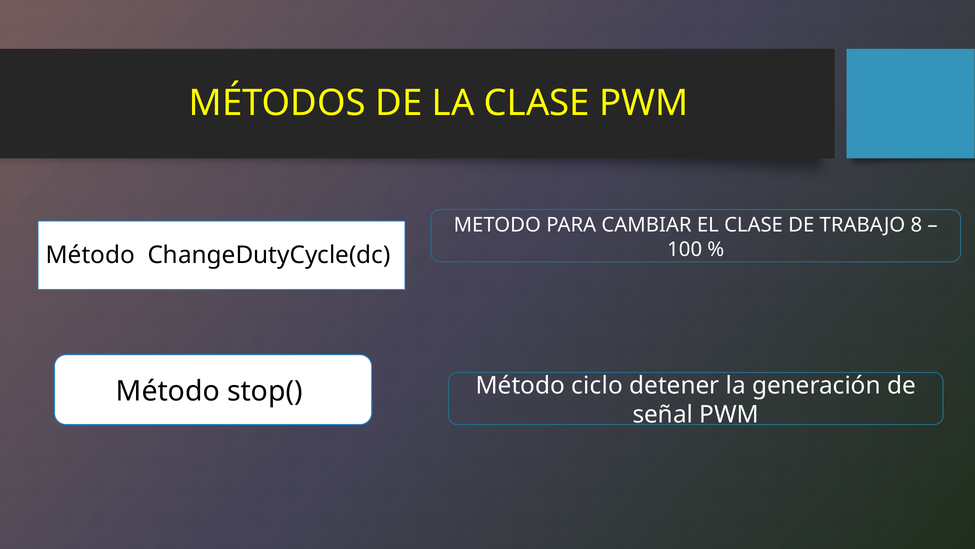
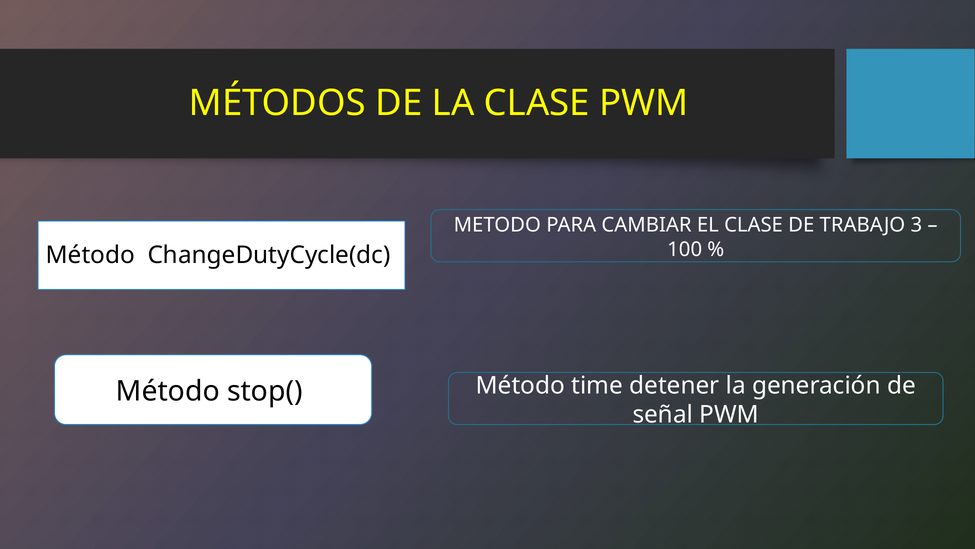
8: 8 -> 3
ciclo: ciclo -> time
